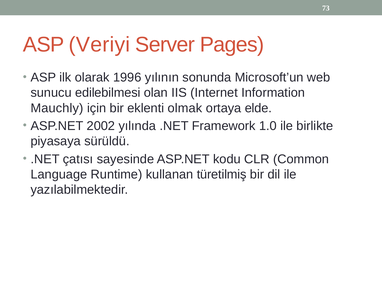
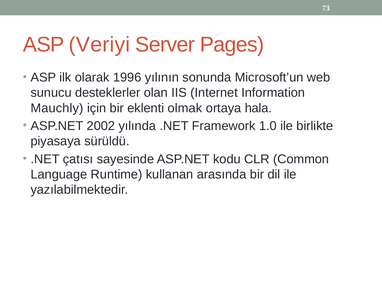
edilebilmesi: edilebilmesi -> desteklerler
elde: elde -> hala
türetilmiş: türetilmiş -> arasında
